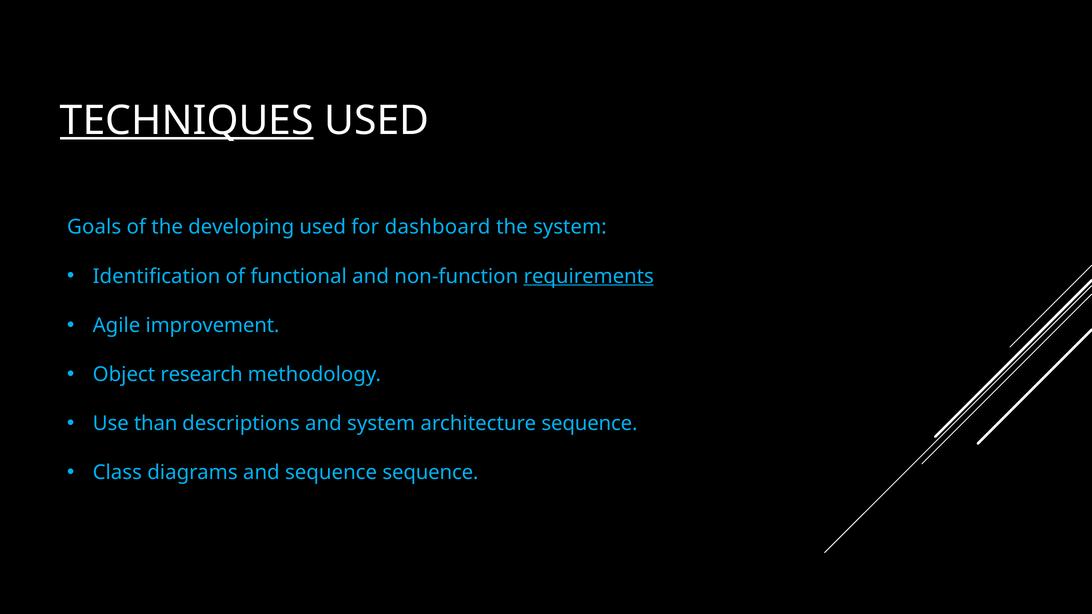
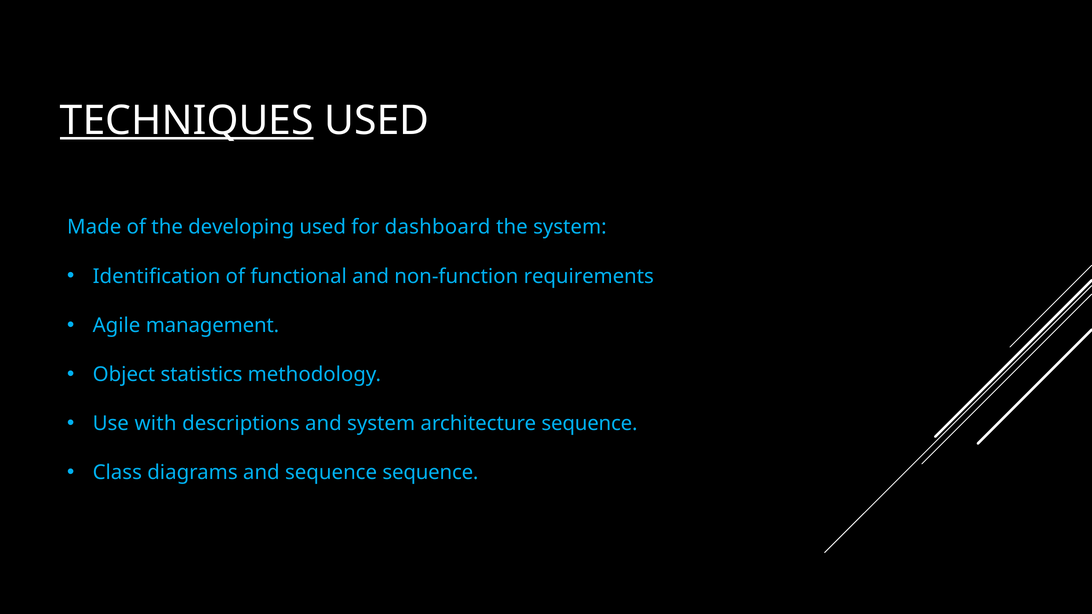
Goals: Goals -> Made
requirements underline: present -> none
improvement: improvement -> management
research: research -> statistics
than: than -> with
